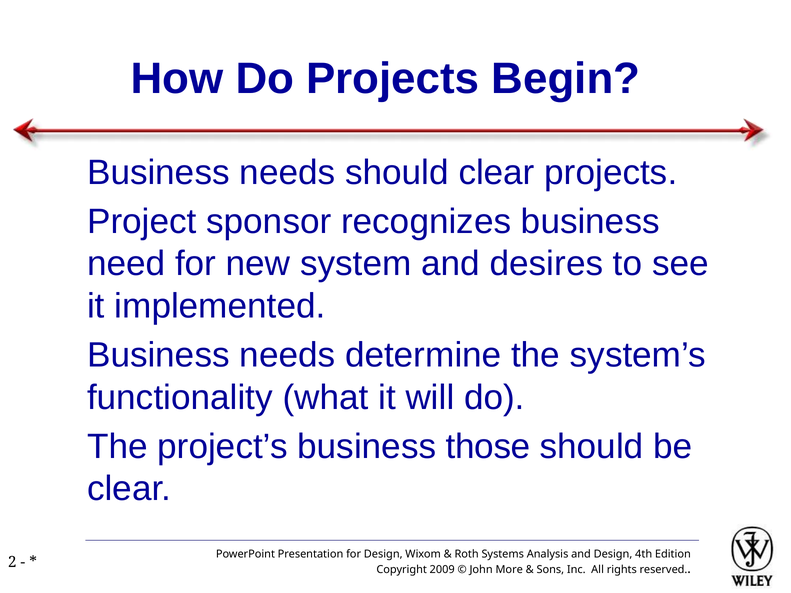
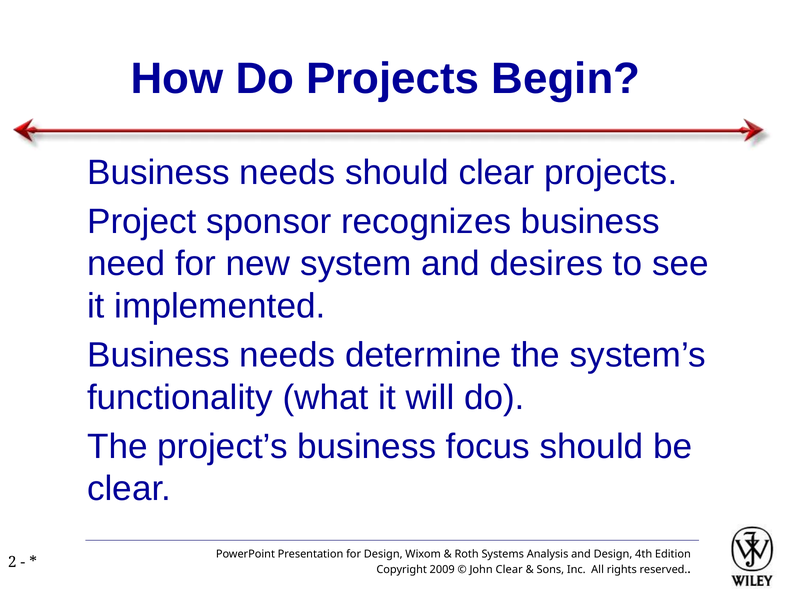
those: those -> focus
John More: More -> Clear
